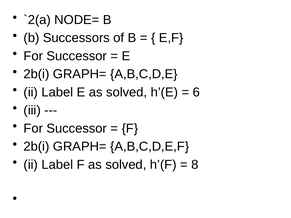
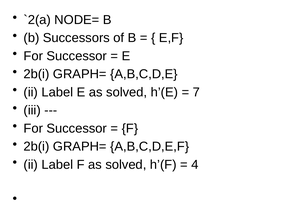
6: 6 -> 7
8: 8 -> 4
